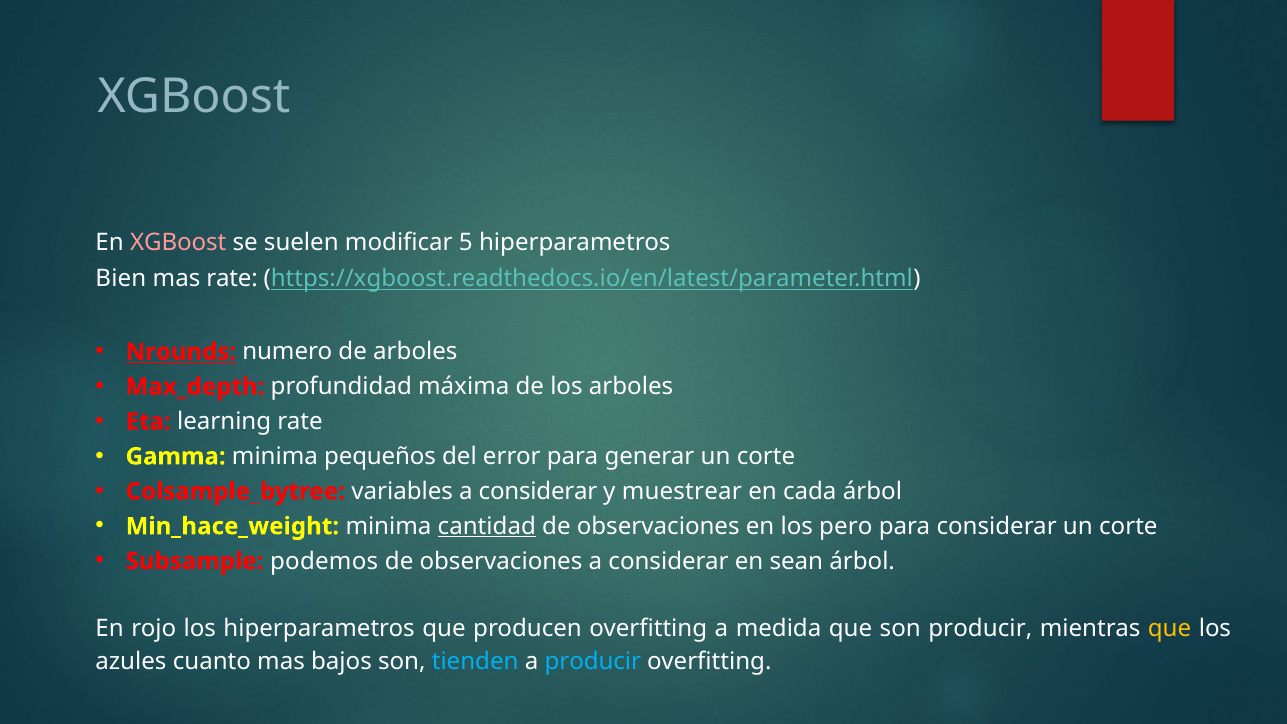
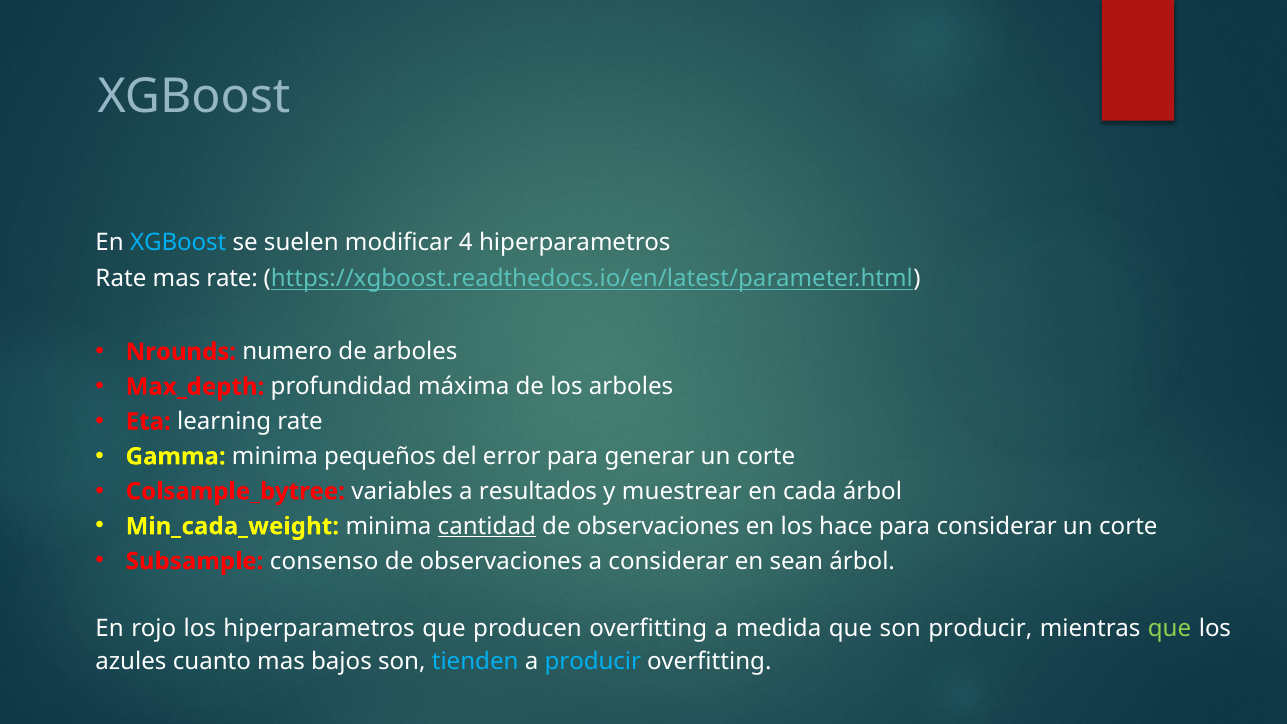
XGBoost at (178, 243) colour: pink -> light blue
5: 5 -> 4
Bien at (121, 278): Bien -> Rate
Nrounds underline: present -> none
variables a considerar: considerar -> resultados
Min_hace_weight: Min_hace_weight -> Min_cada_weight
pero: pero -> hace
podemos: podemos -> consenso
que at (1170, 628) colour: yellow -> light green
